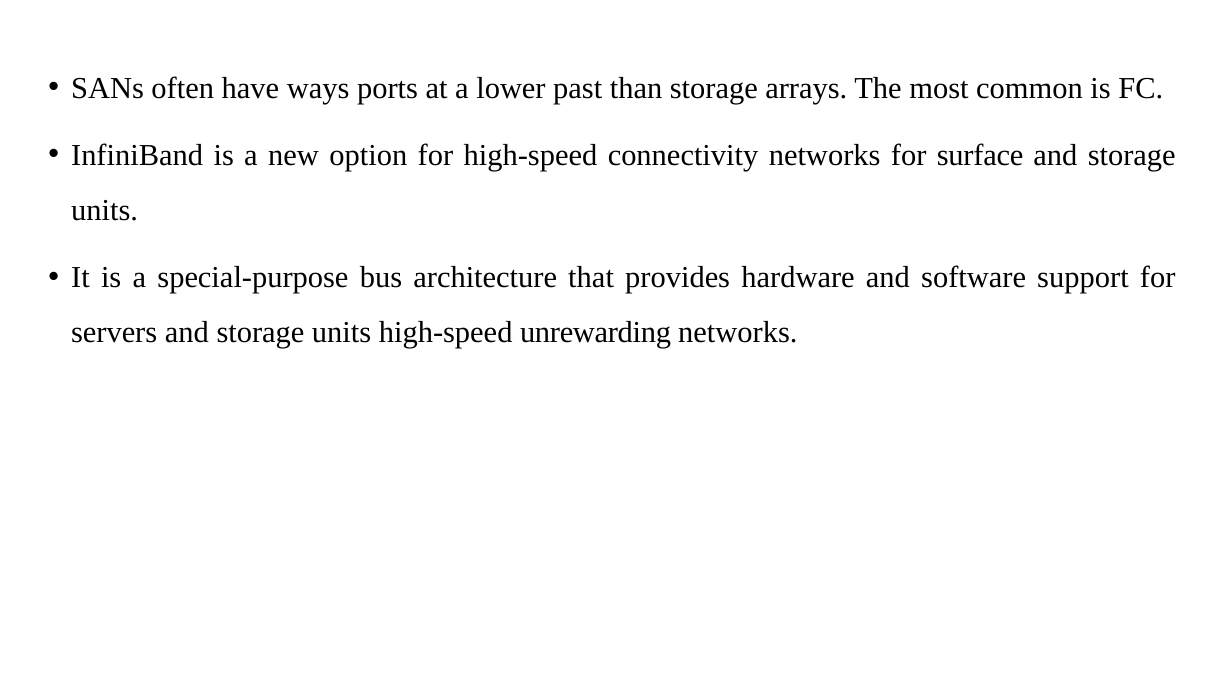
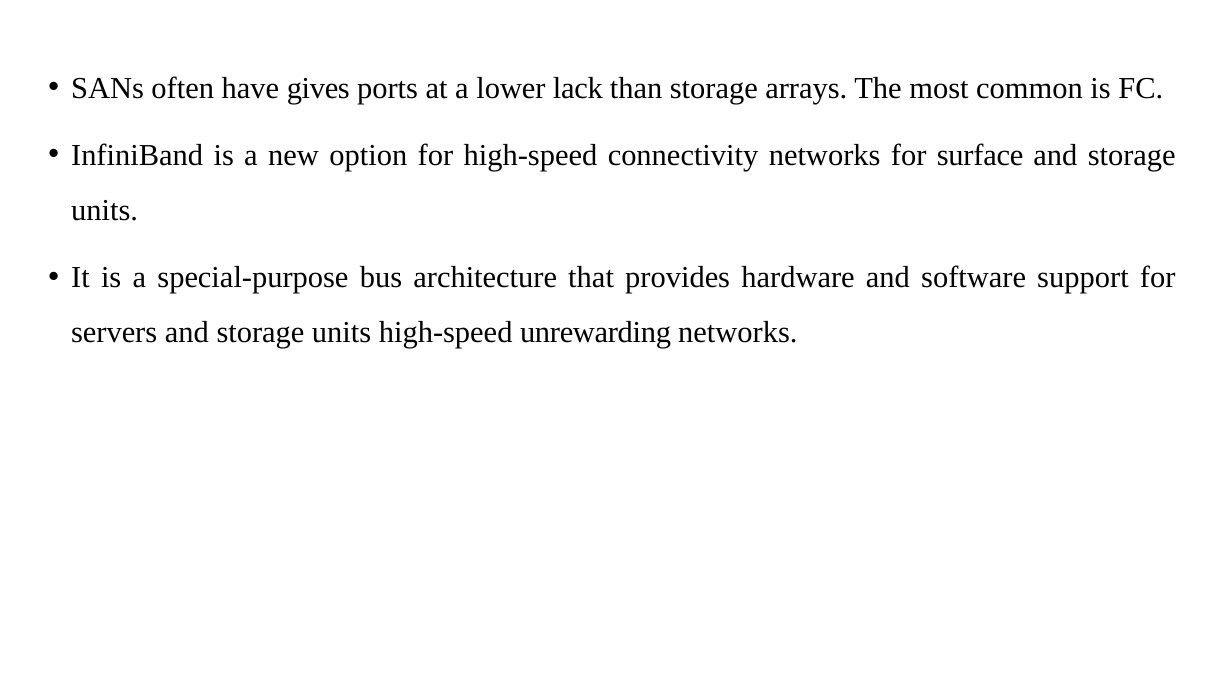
ways: ways -> gives
past: past -> lack
